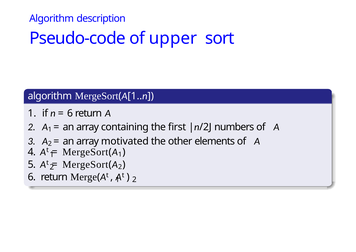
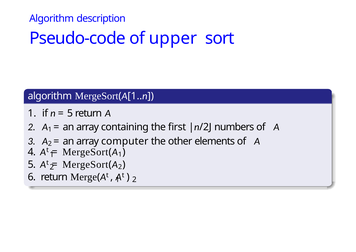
6 at (70, 113): 6 -> 5
motivated: motivated -> computer
